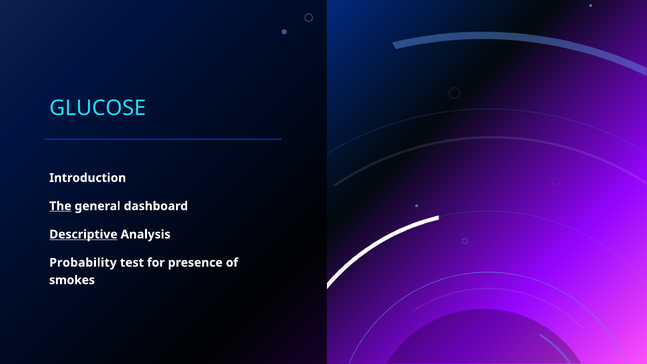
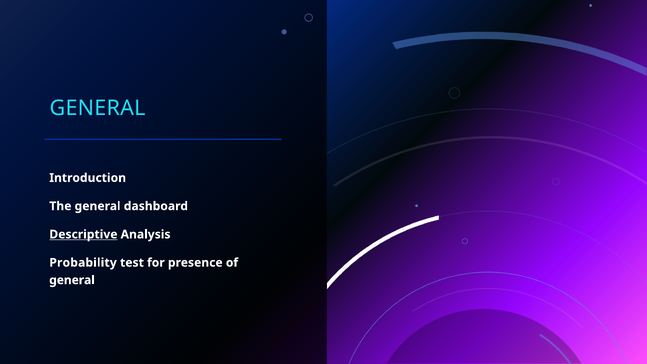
GLUCOSE at (98, 108): GLUCOSE -> GENERAL
The underline: present -> none
smokes at (72, 280): smokes -> general
